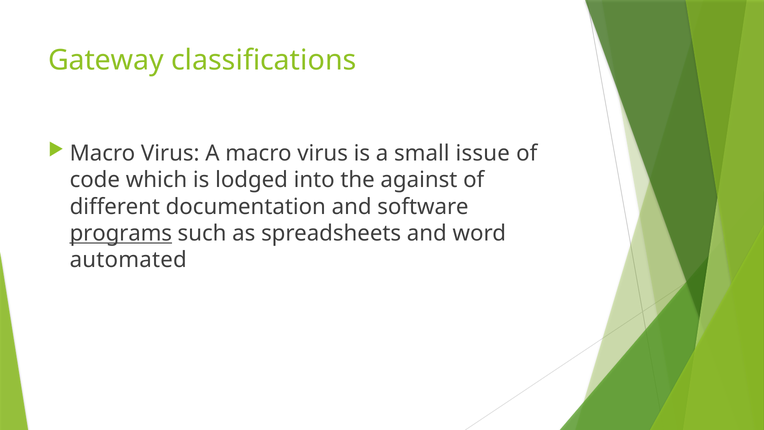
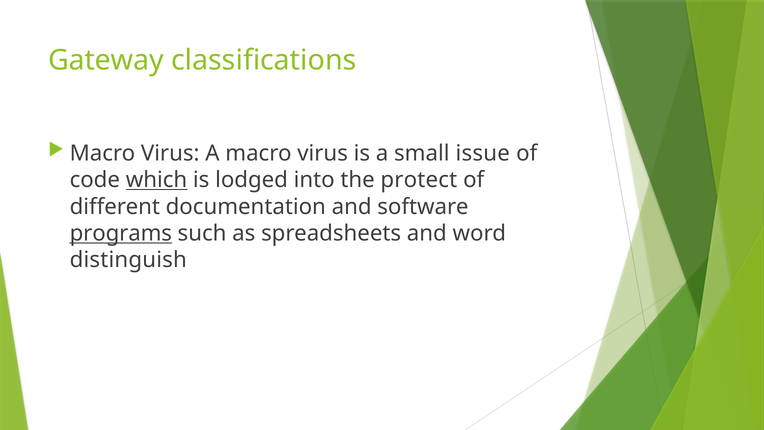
which underline: none -> present
against: against -> protect
automated: automated -> distinguish
